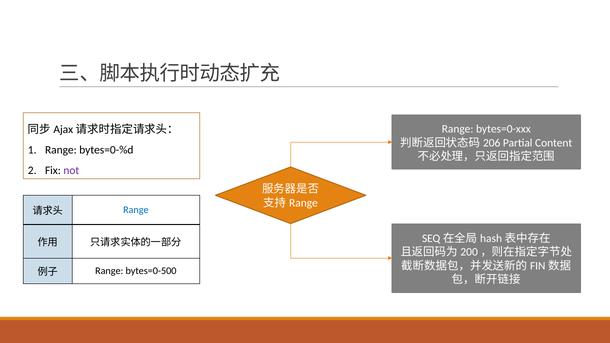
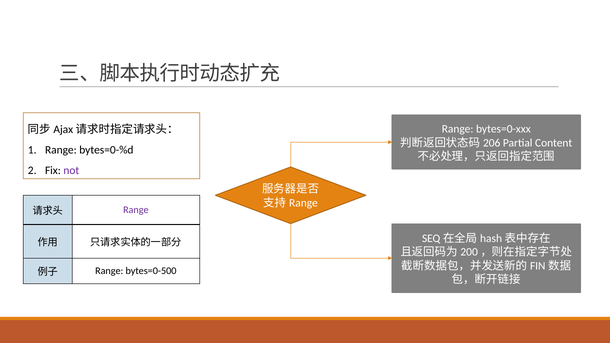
Range at (136, 210) colour: blue -> purple
